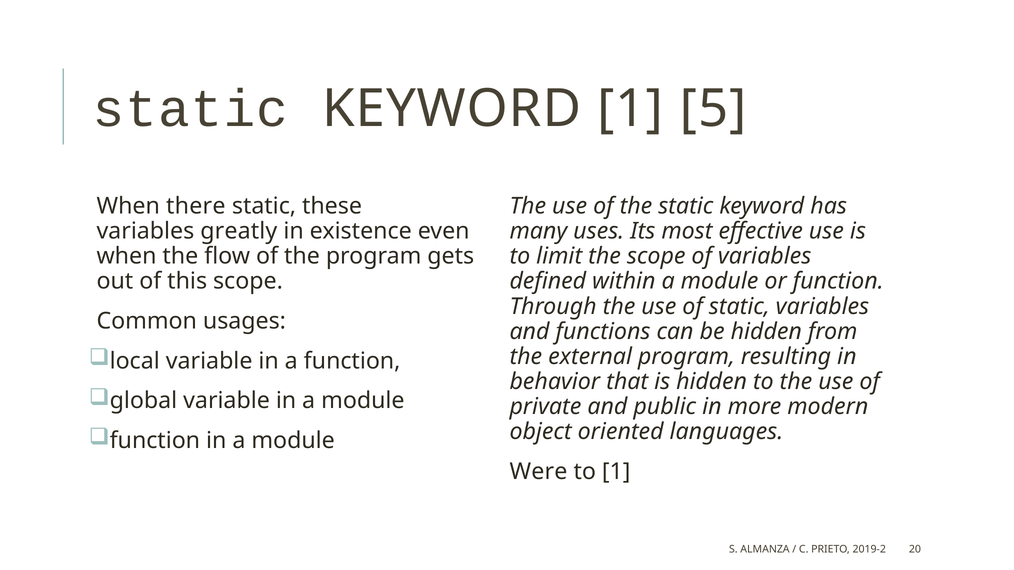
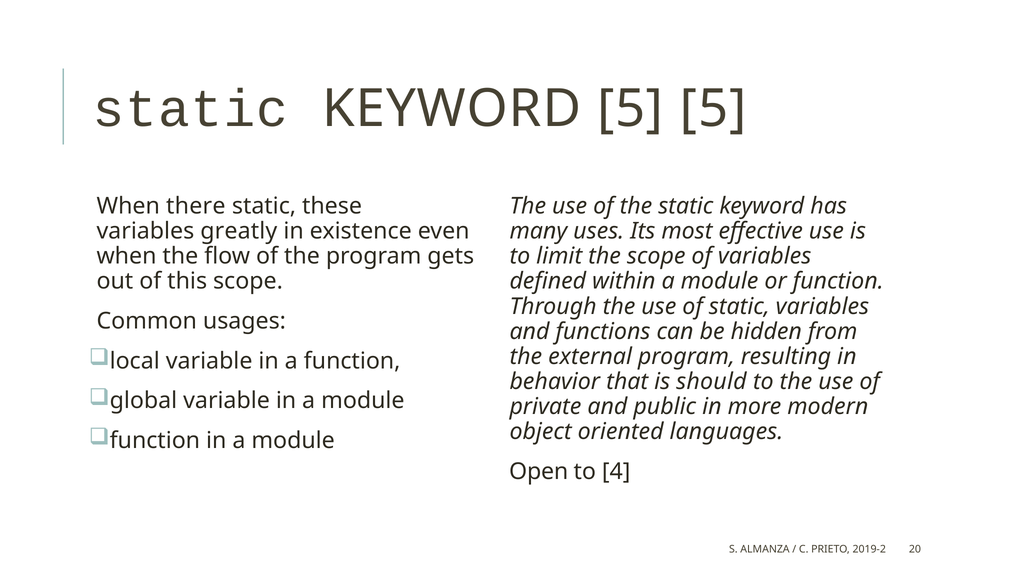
KEYWORD 1: 1 -> 5
is hidden: hidden -> should
Were: Were -> Open
to 1: 1 -> 4
